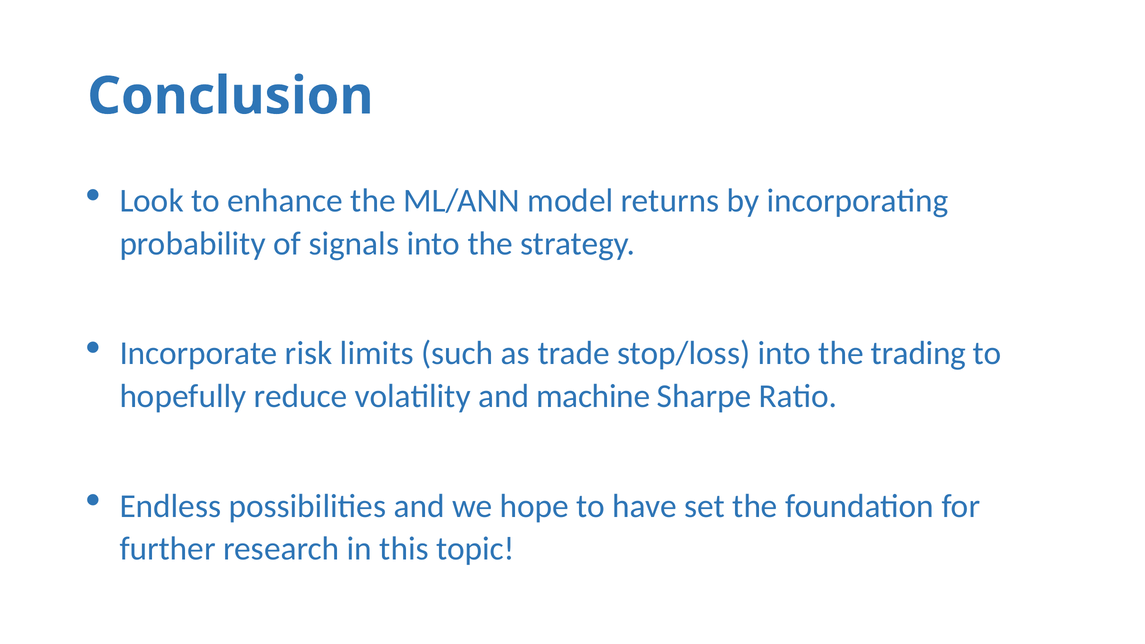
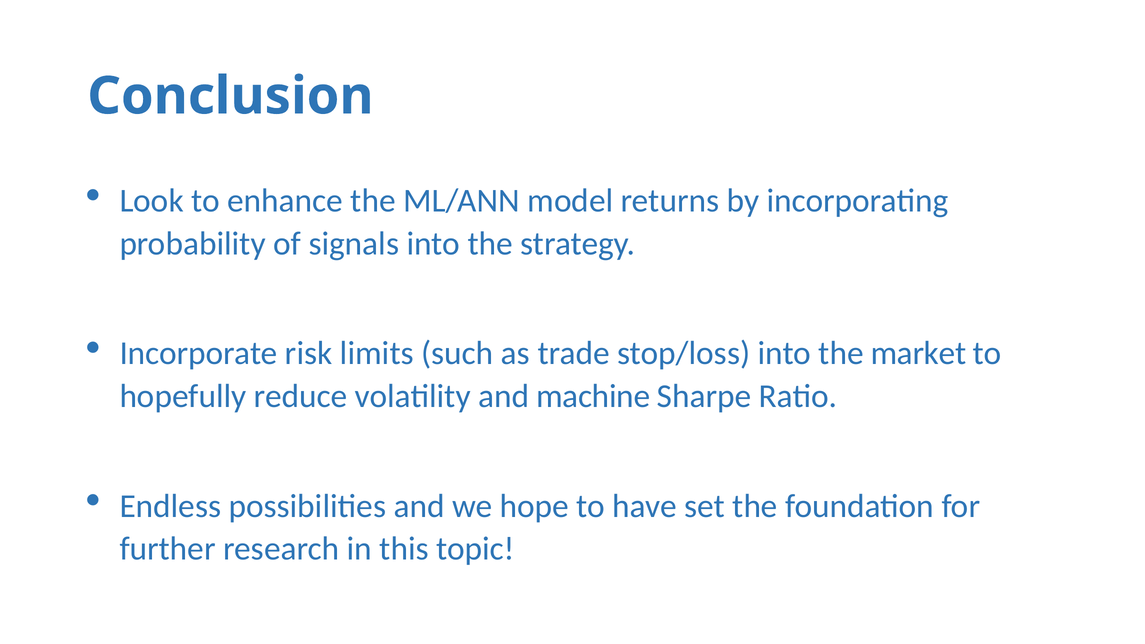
trading: trading -> market
